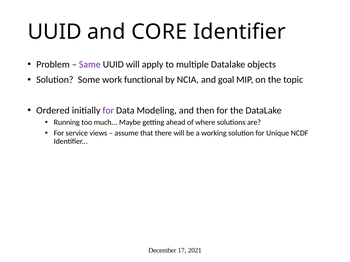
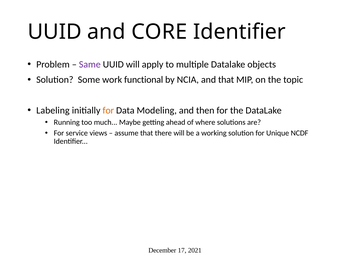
and goal: goal -> that
Ordered: Ordered -> Labeling
for at (108, 111) colour: purple -> orange
